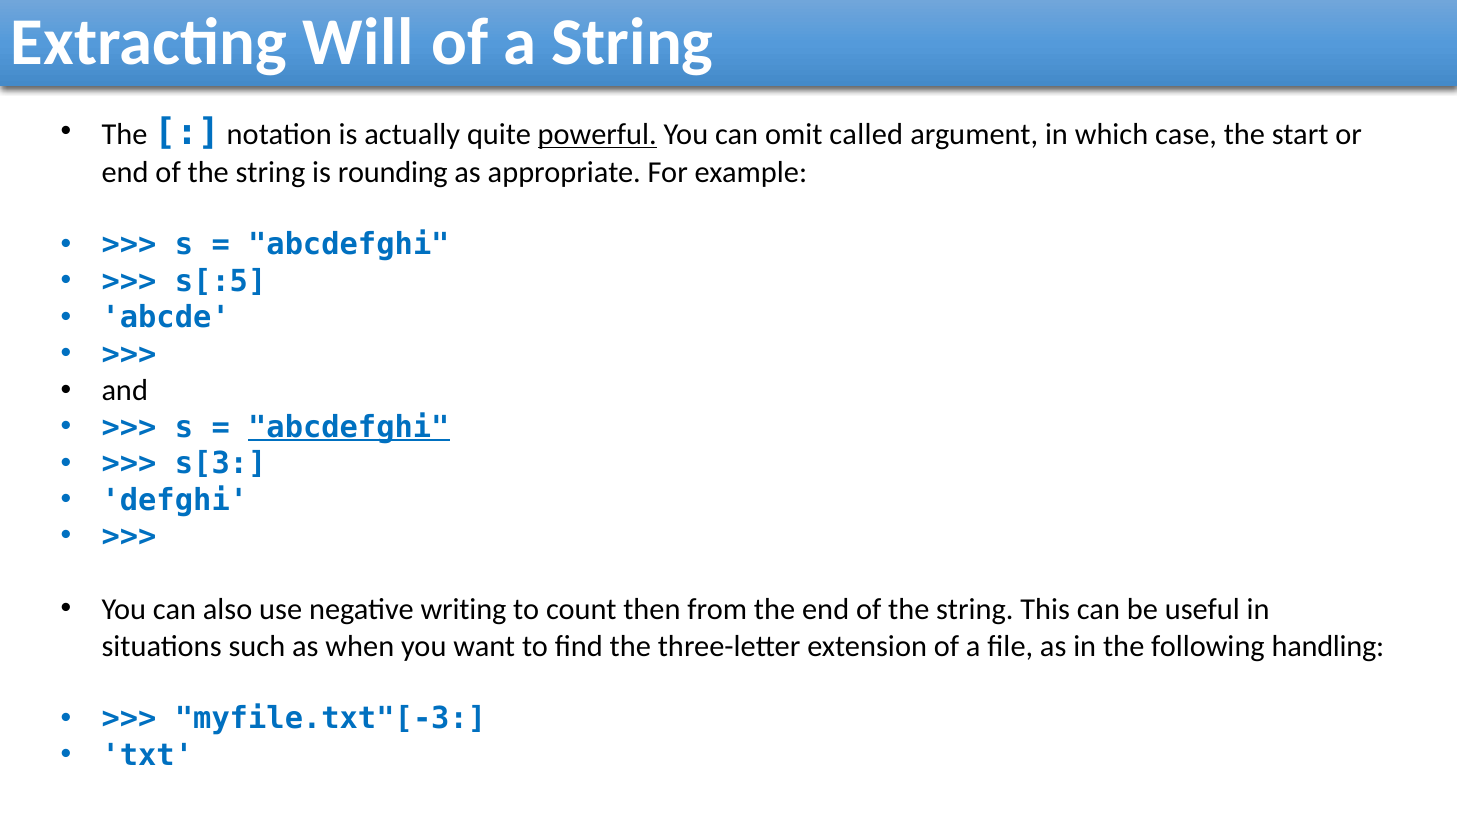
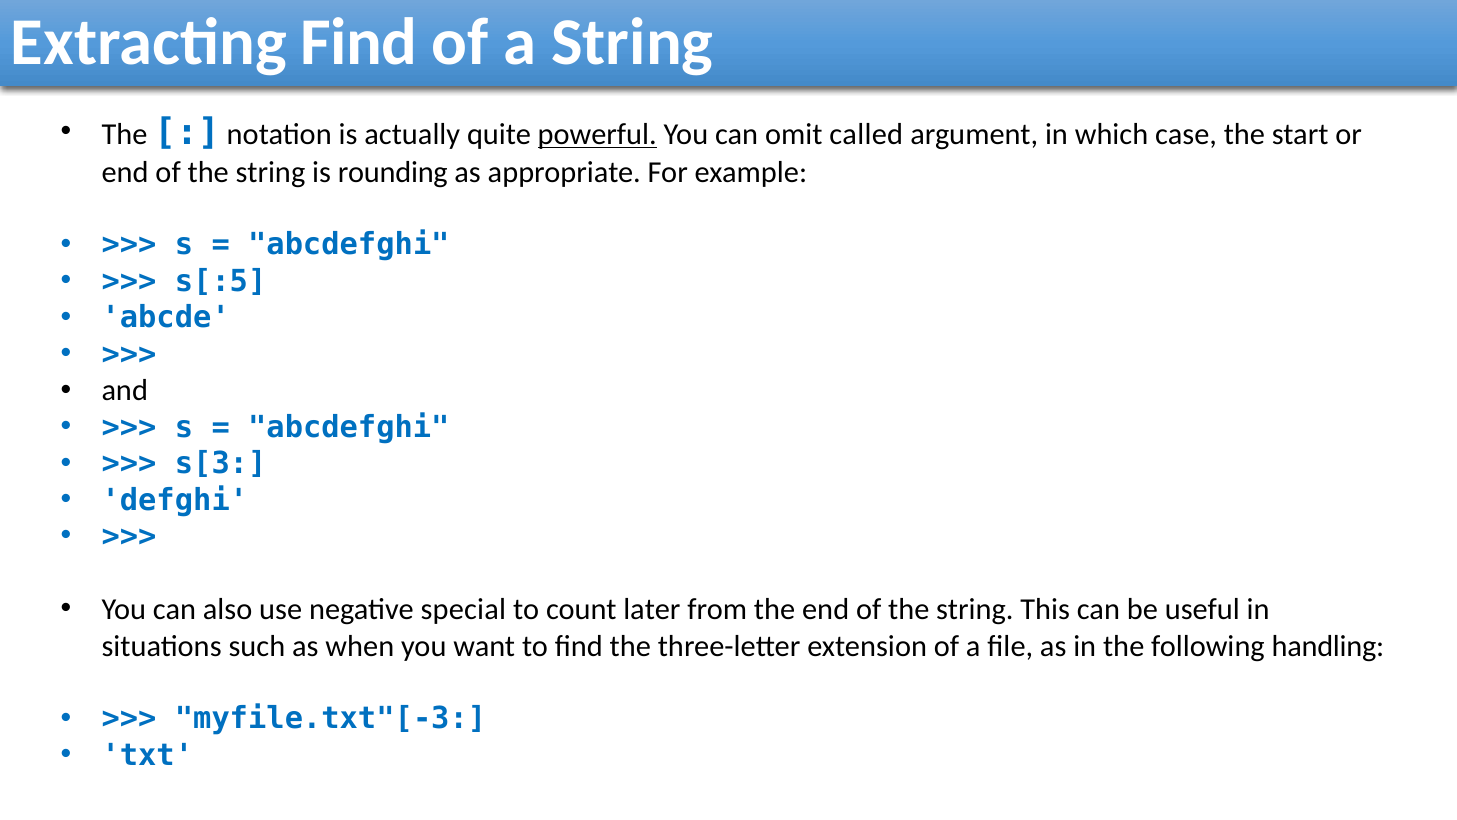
Extracting Will: Will -> Find
abcdefghi at (349, 427) underline: present -> none
writing: writing -> special
then: then -> later
